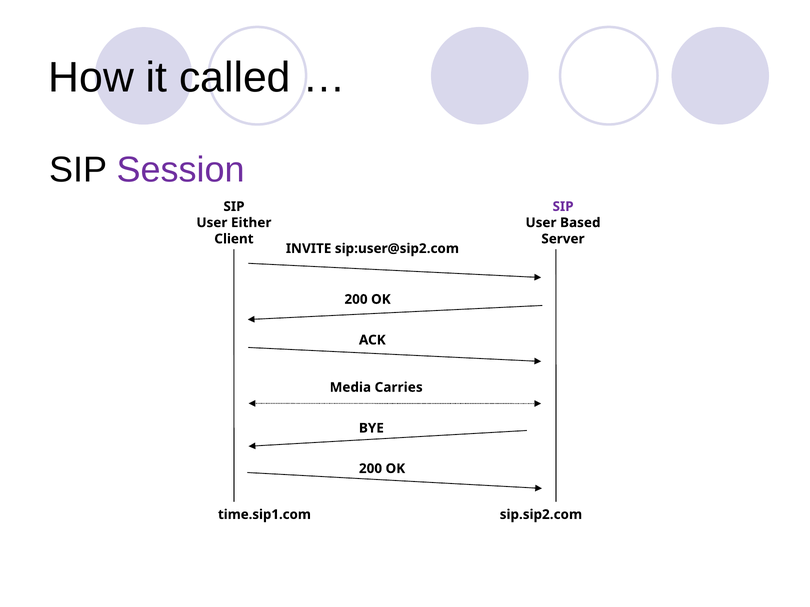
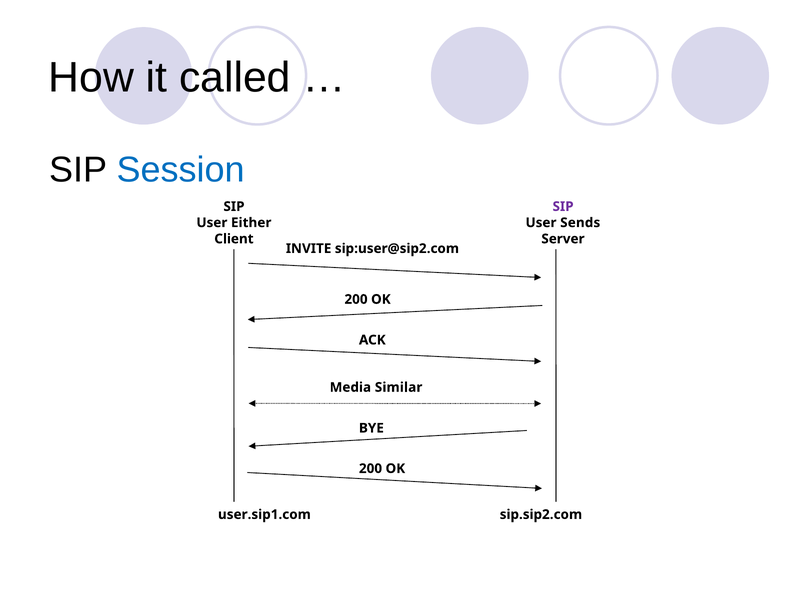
Session colour: purple -> blue
Based: Based -> Sends
Carries: Carries -> Similar
time.sip1.com: time.sip1.com -> user.sip1.com
